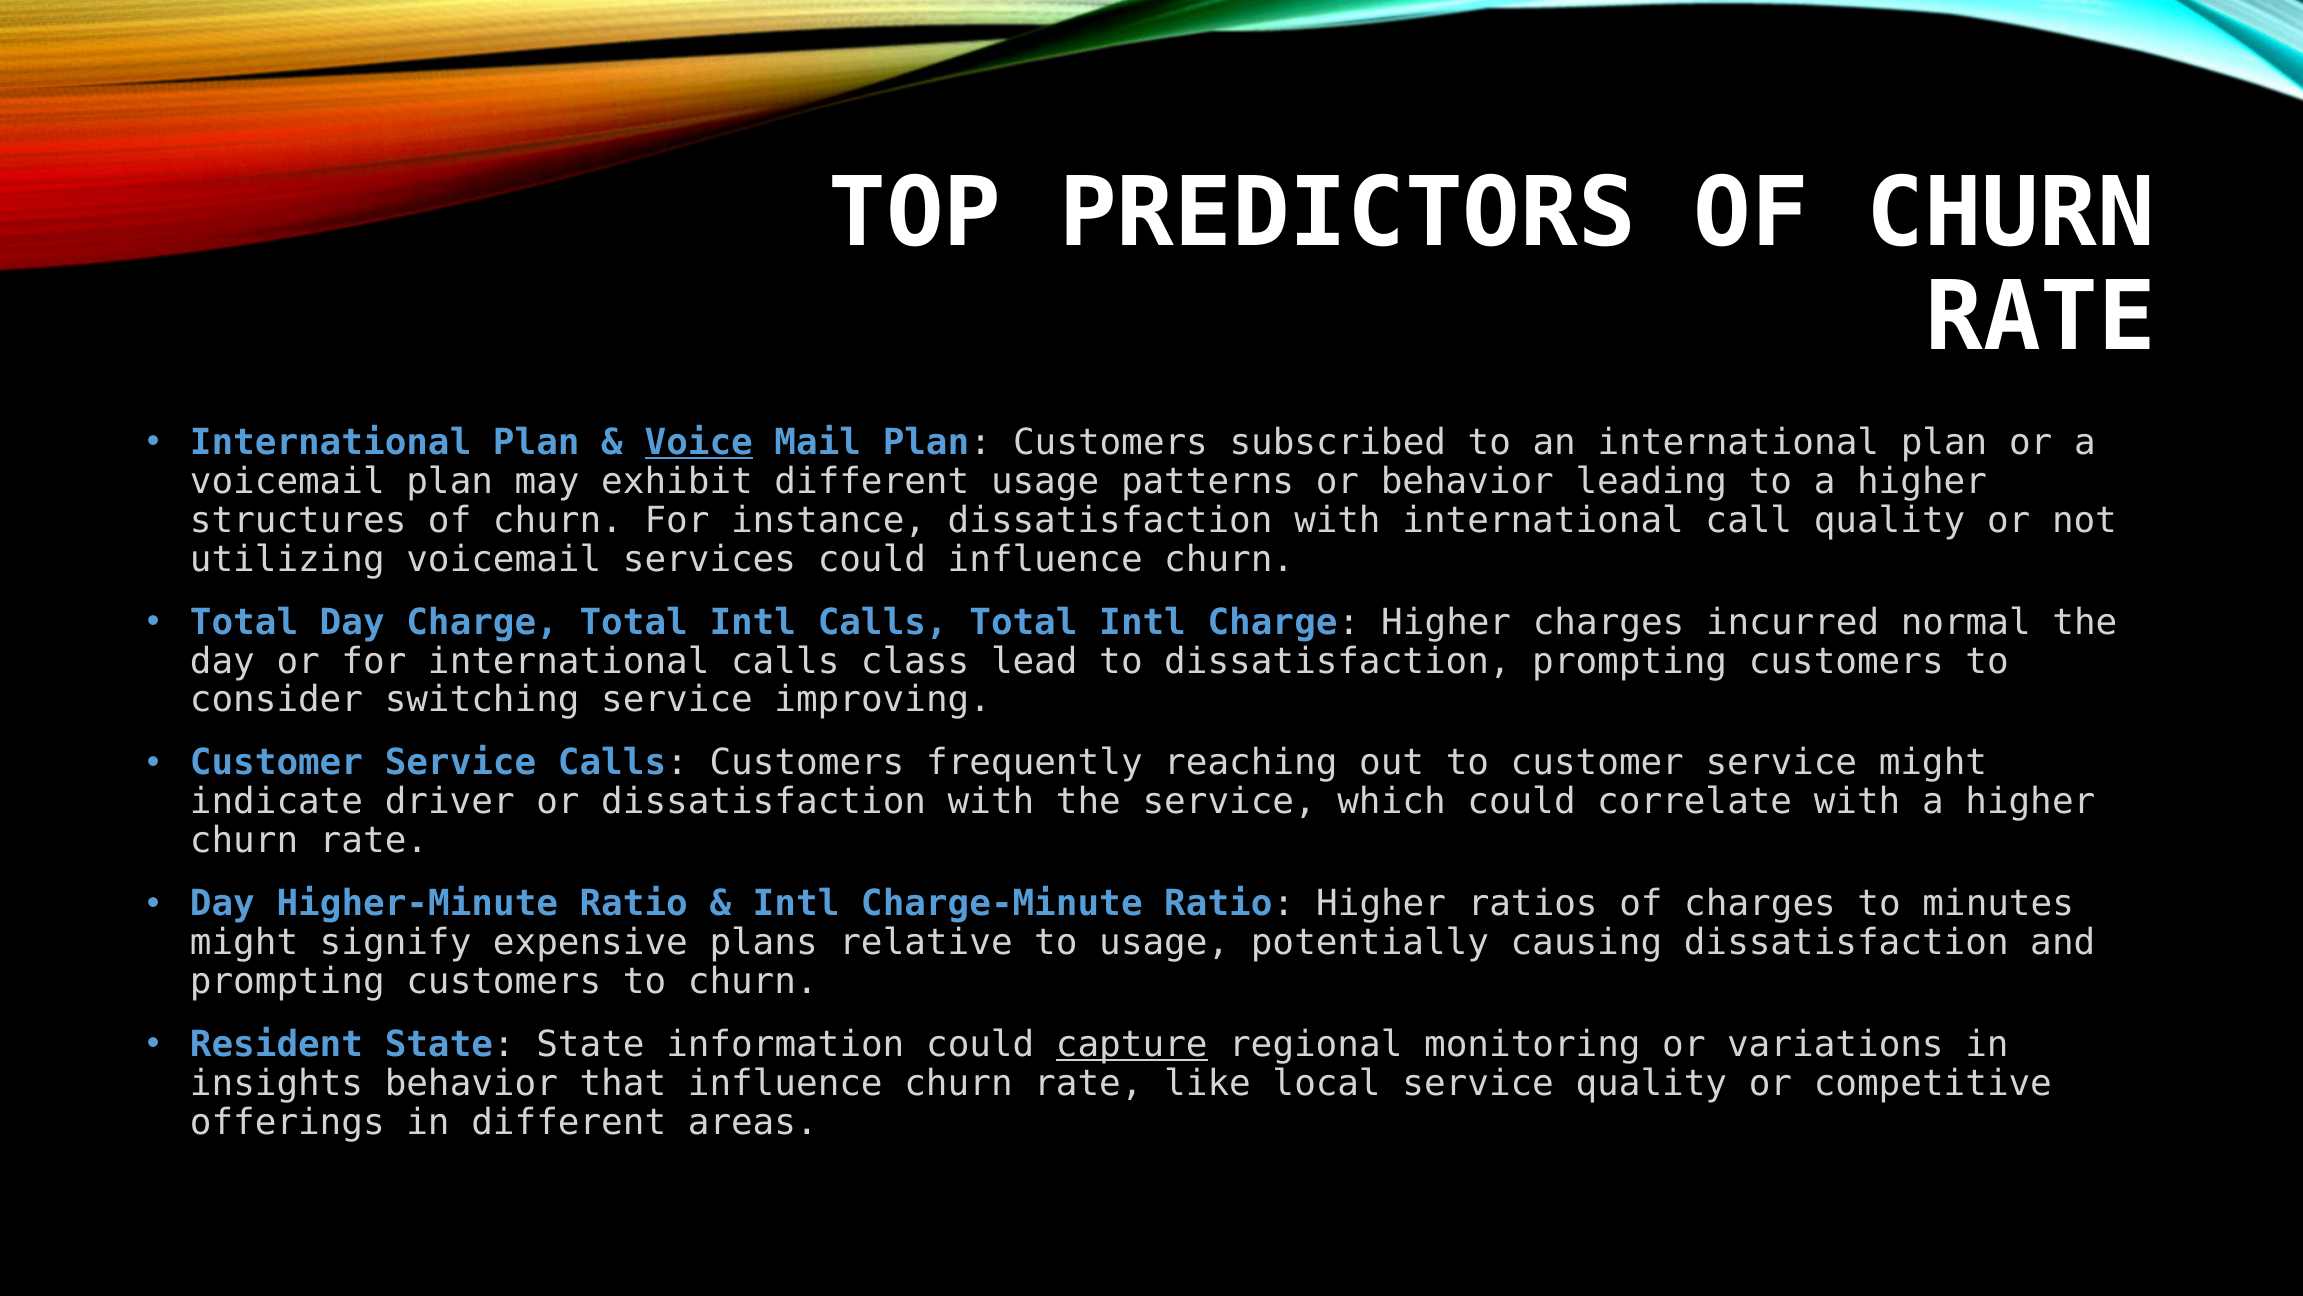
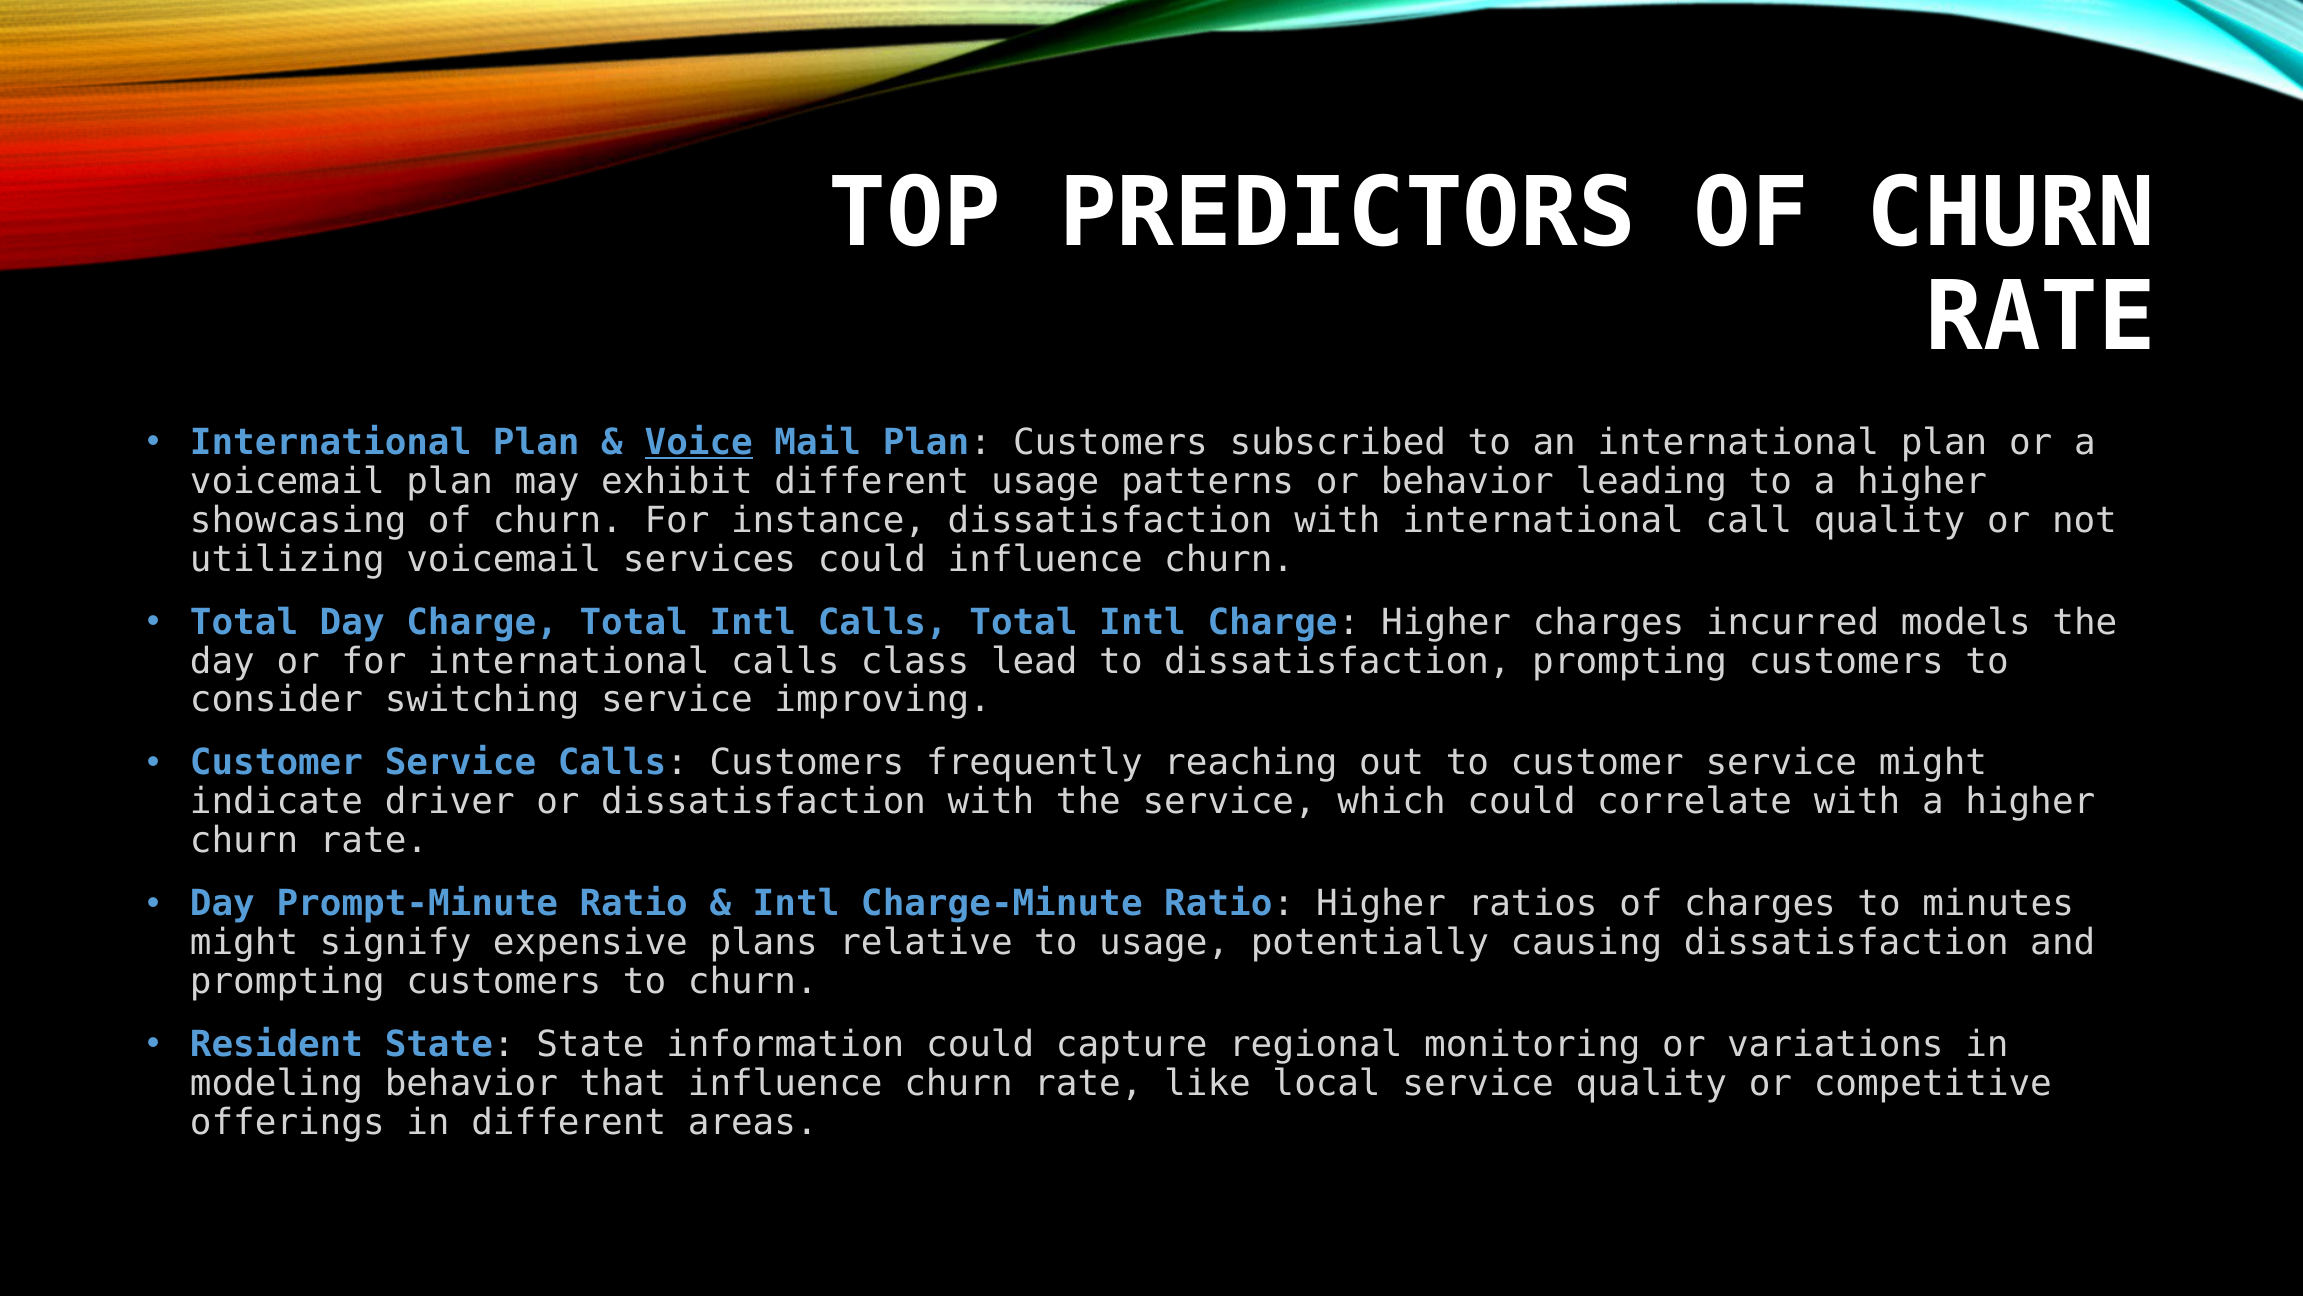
structures: structures -> showcasing
normal: normal -> models
Higher-Minute: Higher-Minute -> Prompt-Minute
capture underline: present -> none
insights: insights -> modeling
